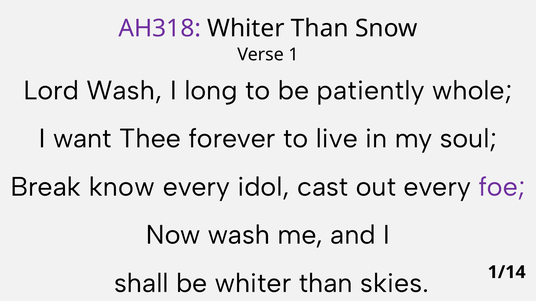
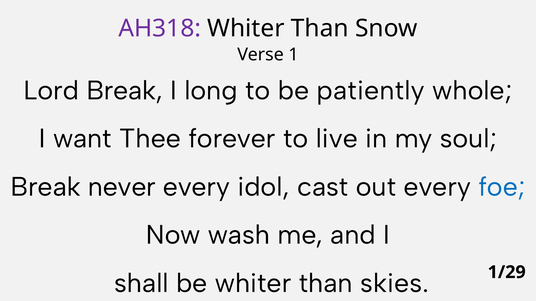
Lord Wash: Wash -> Break
know: know -> never
foe colour: purple -> blue
1/14: 1/14 -> 1/29
